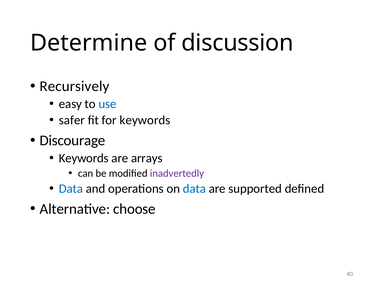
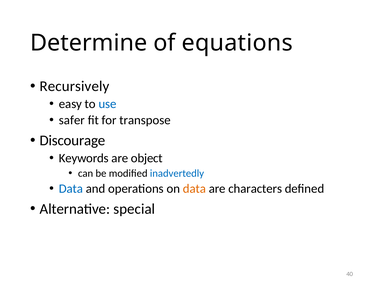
discussion: discussion -> equations
for keywords: keywords -> transpose
arrays: arrays -> object
inadvertedly colour: purple -> blue
data at (194, 189) colour: blue -> orange
supported: supported -> characters
choose: choose -> special
